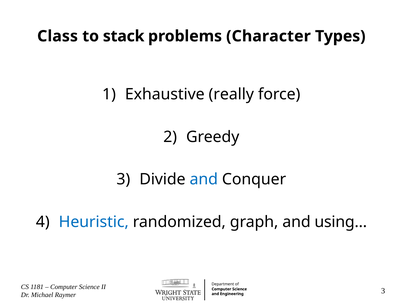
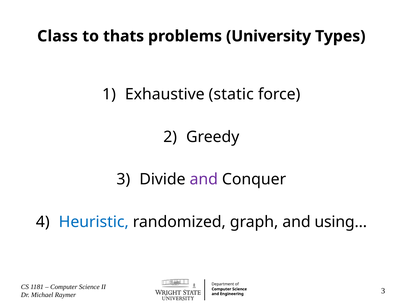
stack: stack -> thats
Character: Character -> University
really: really -> static
and at (204, 180) colour: blue -> purple
